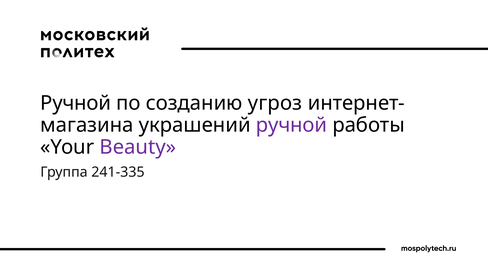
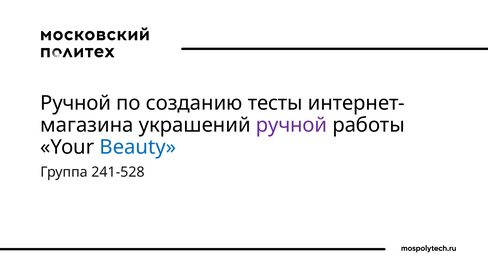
угроз: угроз -> тесты
Beauty colour: purple -> blue
241-335: 241-335 -> 241-528
